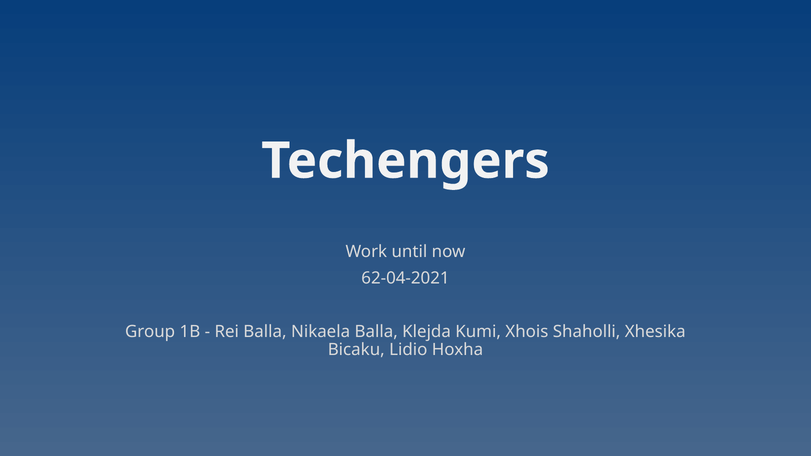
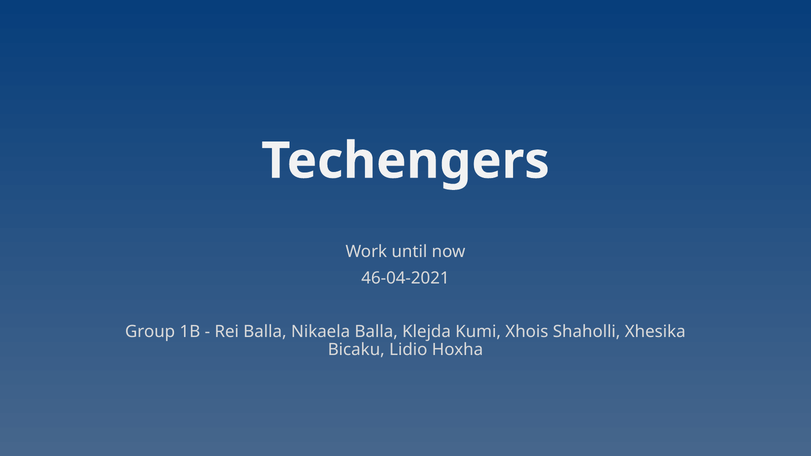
62-04-2021: 62-04-2021 -> 46-04-2021
